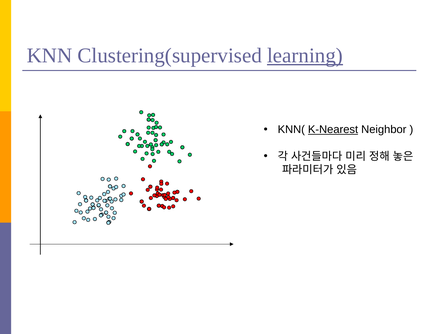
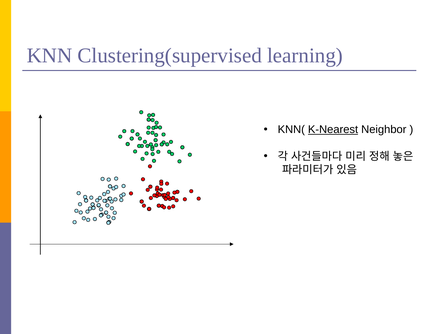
learning underline: present -> none
